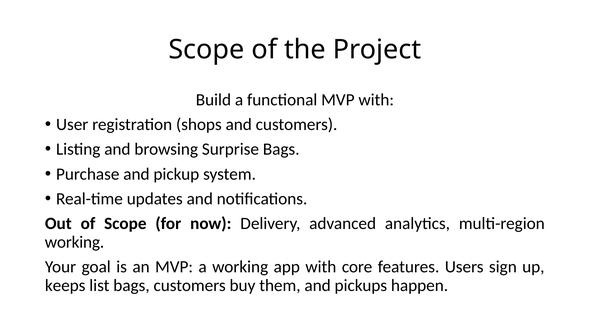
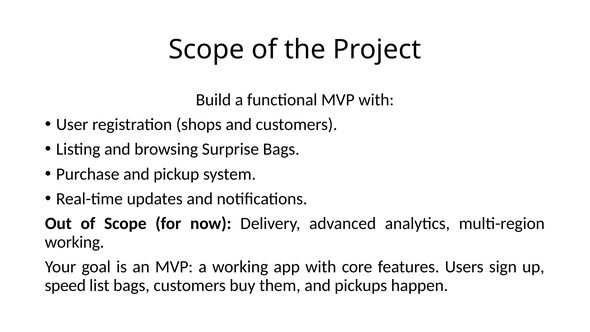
keeps: keeps -> speed
